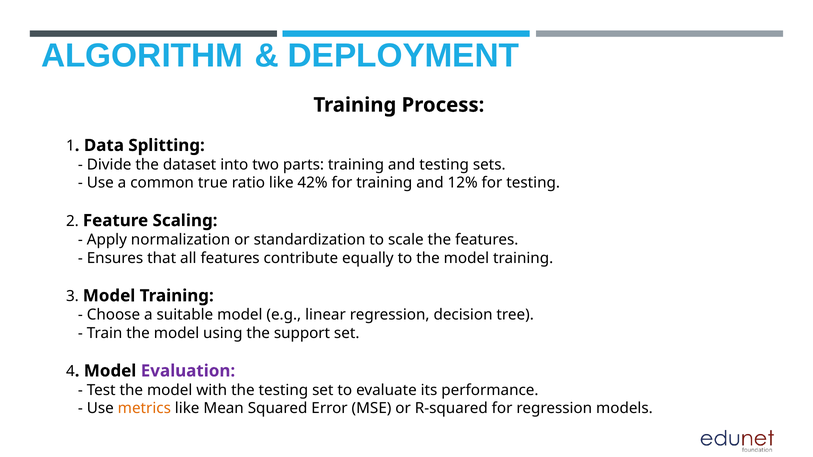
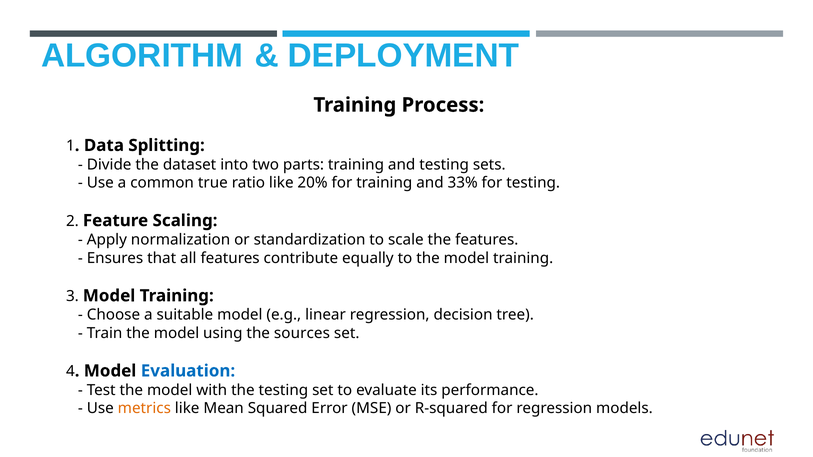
42%: 42% -> 20%
12%: 12% -> 33%
support: support -> sources
Evaluation colour: purple -> blue
